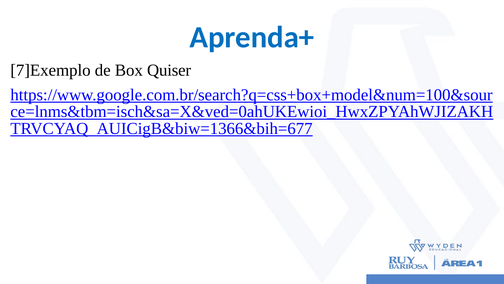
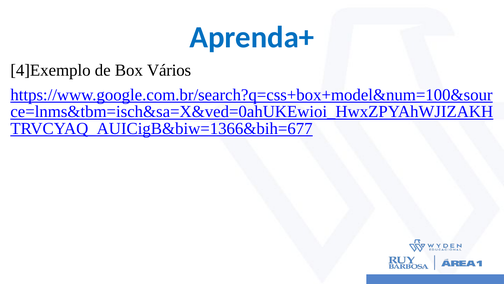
7]Exemplo: 7]Exemplo -> 4]Exemplo
Quiser: Quiser -> Vários
